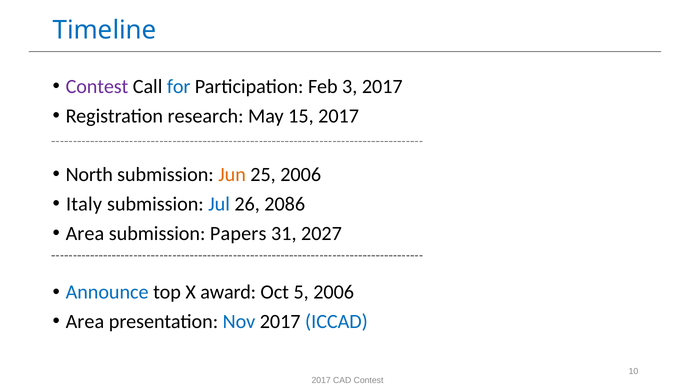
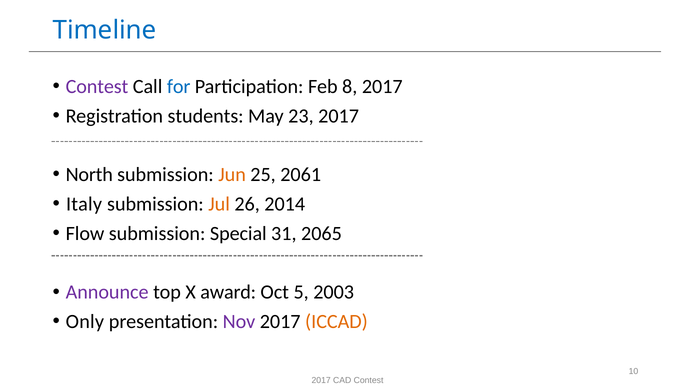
3: 3 -> 8
research: research -> students
15: 15 -> 23
25 2006: 2006 -> 2061
Jul colour: blue -> orange
2086: 2086 -> 2014
Area at (85, 233): Area -> Flow
Papers: Papers -> Special
2027: 2027 -> 2065
Announce colour: blue -> purple
5 2006: 2006 -> 2003
Area at (85, 321): Area -> Only
Nov colour: blue -> purple
ICCAD colour: blue -> orange
